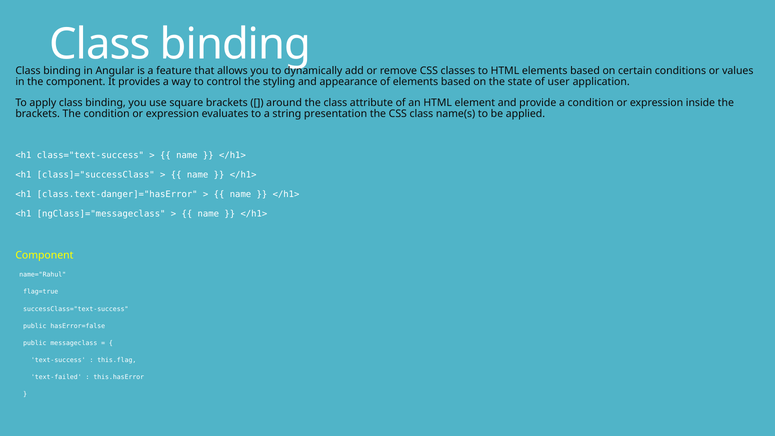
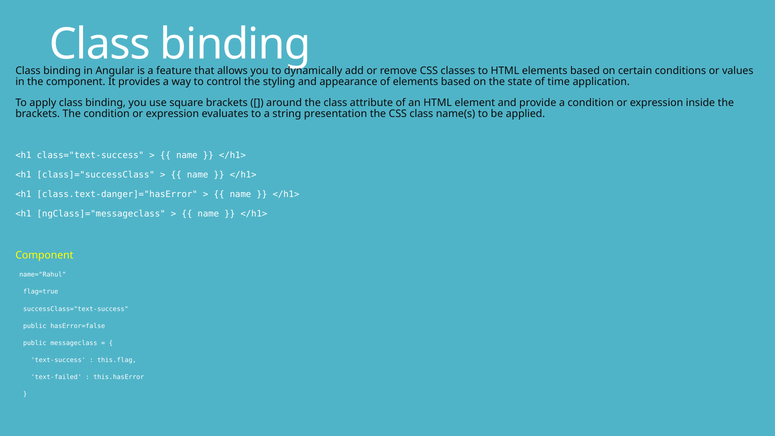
user: user -> time
